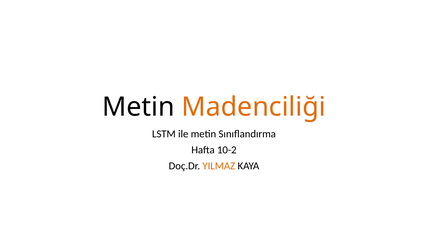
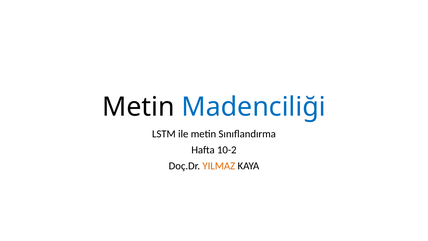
Madenciliği colour: orange -> blue
